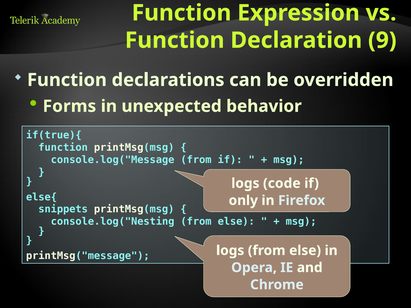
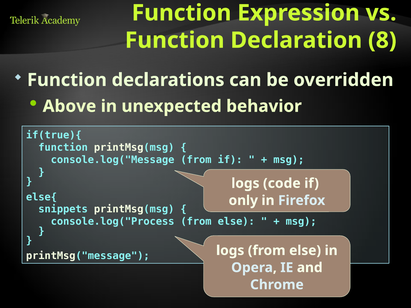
9: 9 -> 8
Forms: Forms -> Above
console.log("Nesting: console.log("Nesting -> console.log("Process
